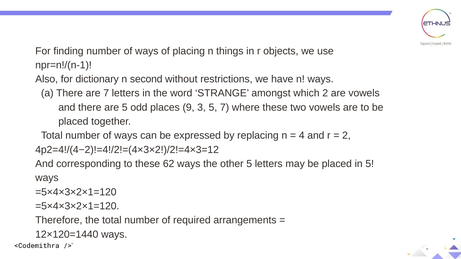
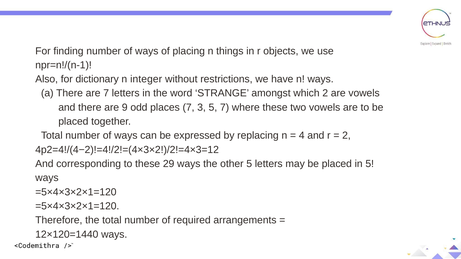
second: second -> integer
are 5: 5 -> 9
places 9: 9 -> 7
62: 62 -> 29
